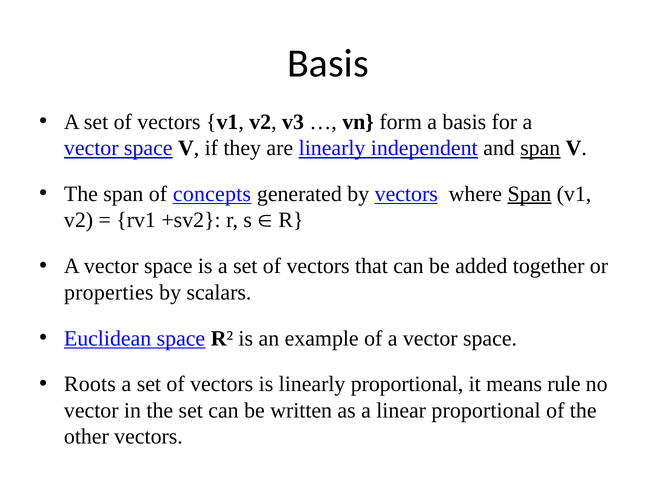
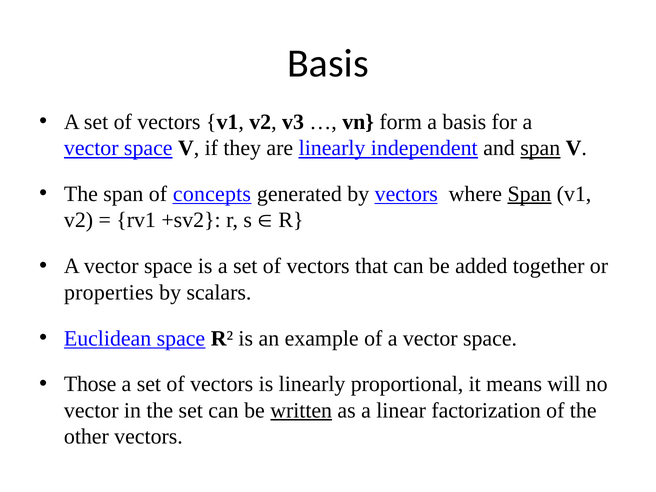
Roots: Roots -> Those
rule: rule -> will
written underline: none -> present
linear proportional: proportional -> factorization
